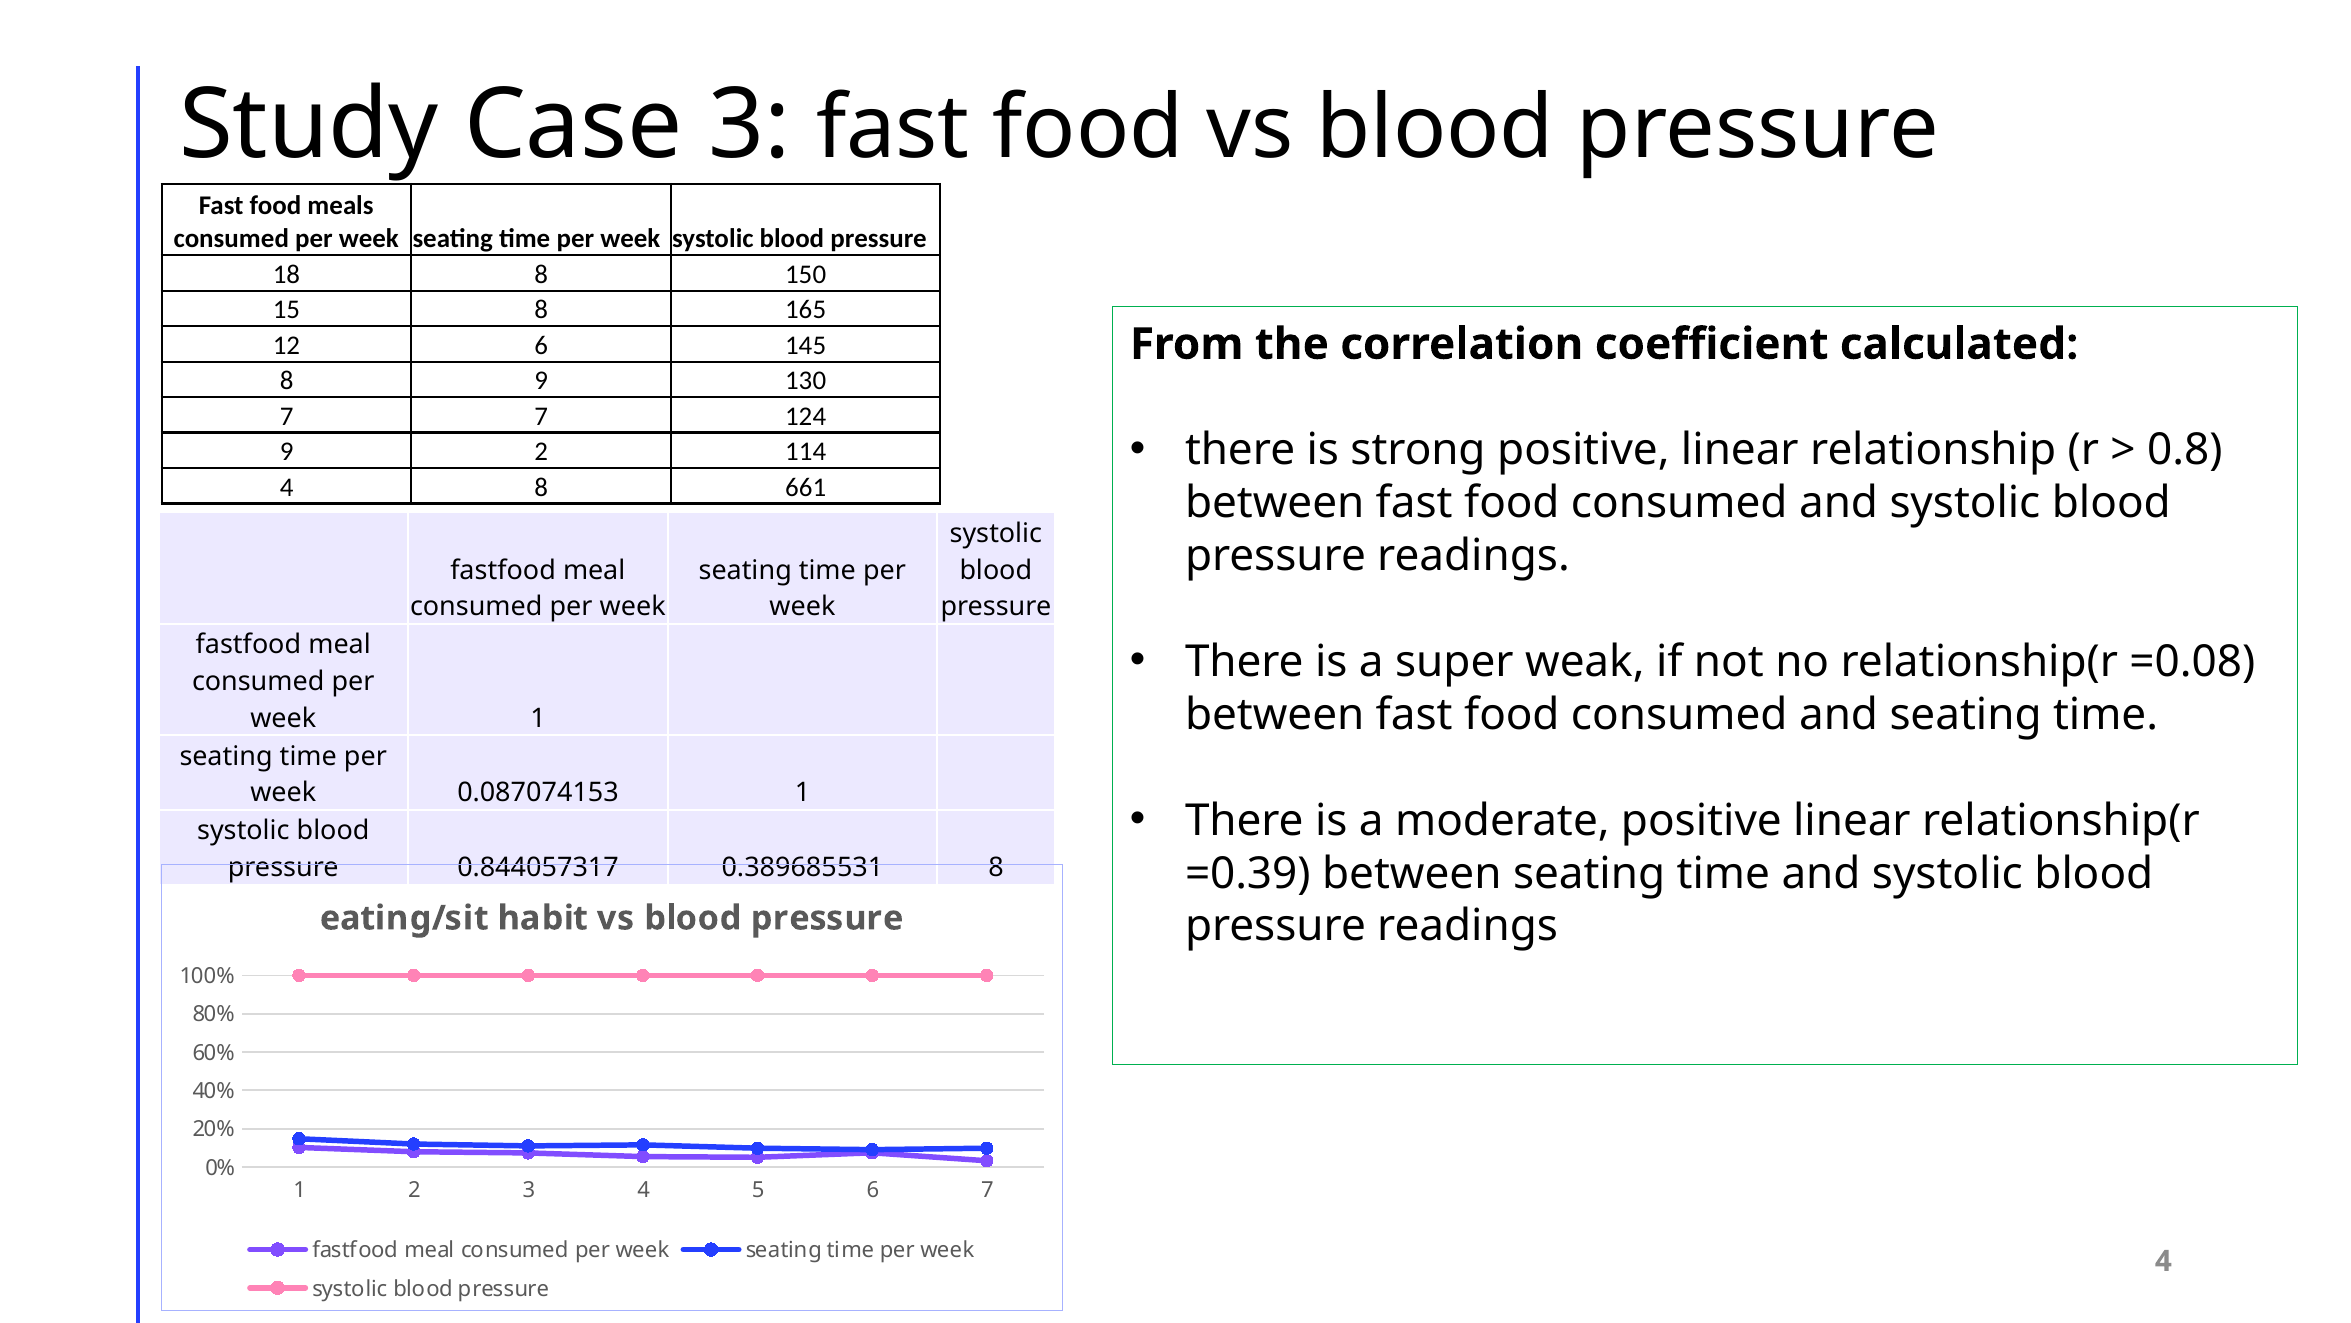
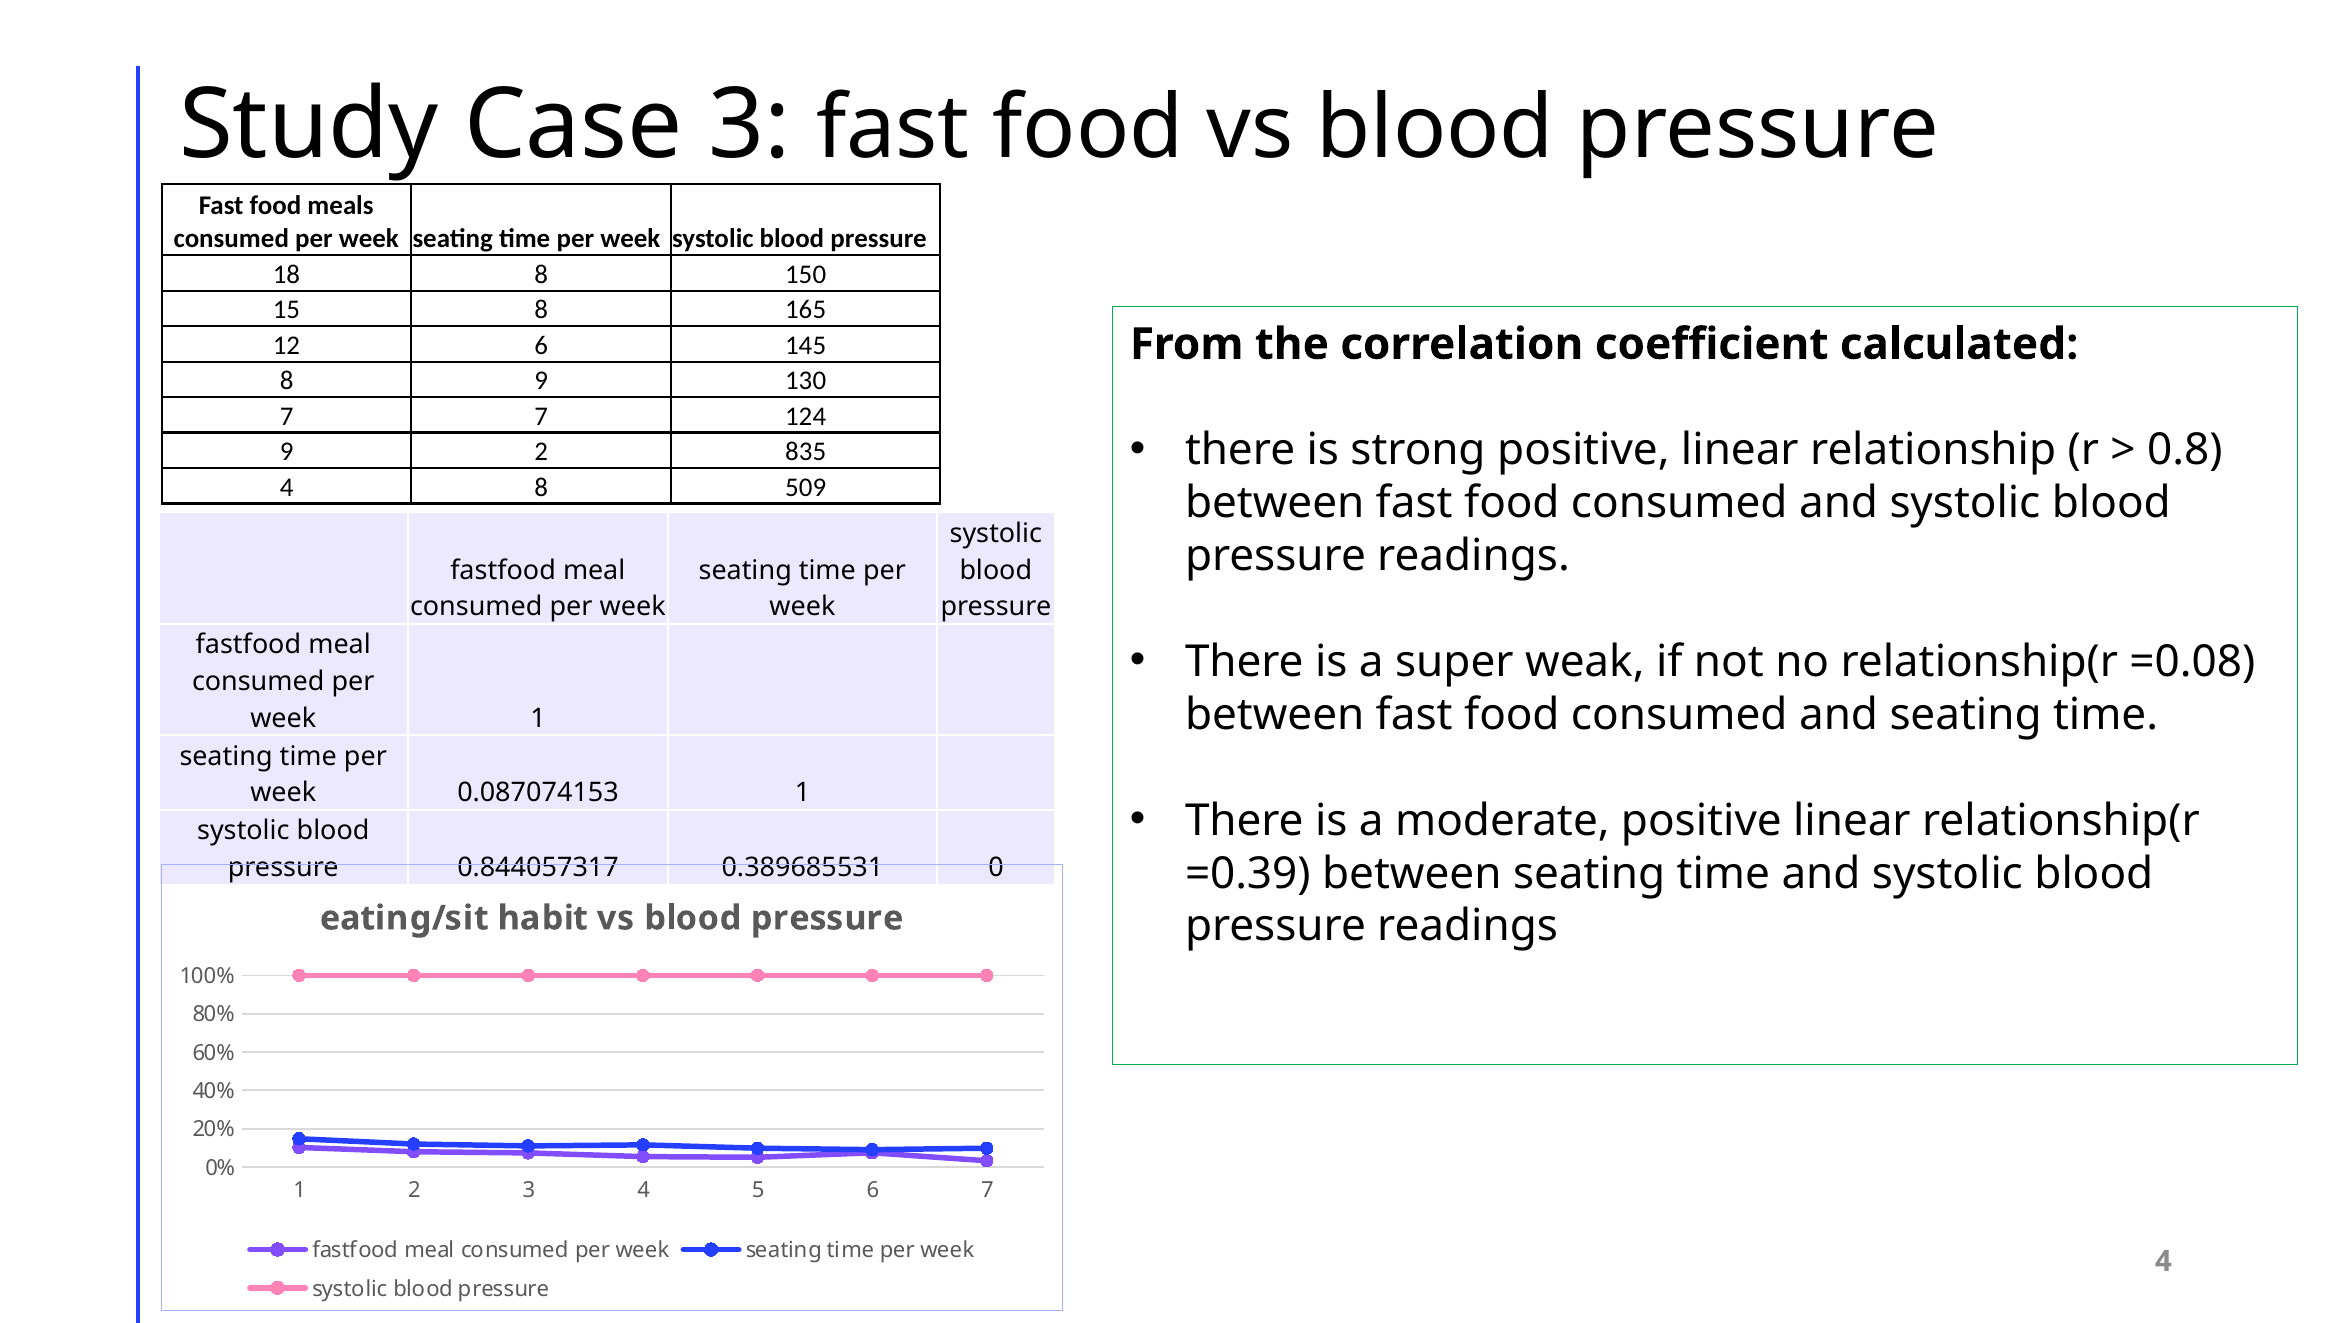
114: 114 -> 835
661: 661 -> 509
0.389685531 8: 8 -> 0
